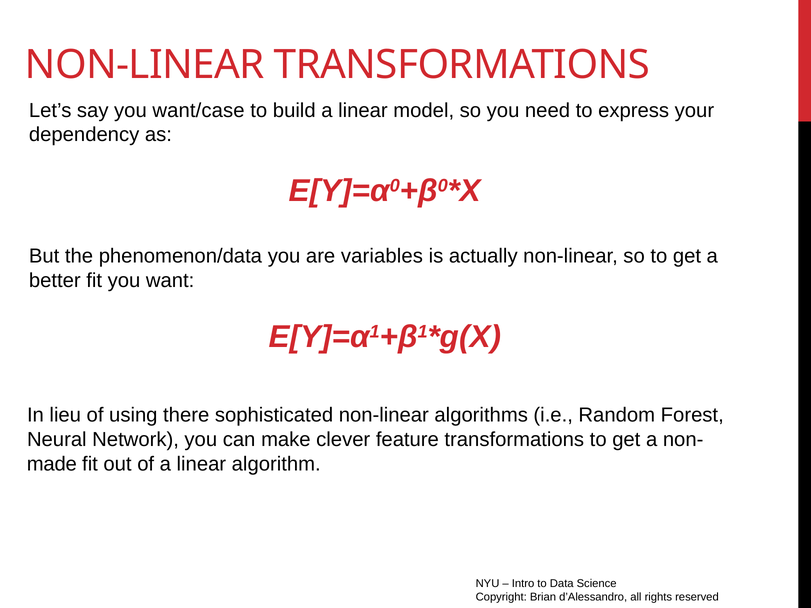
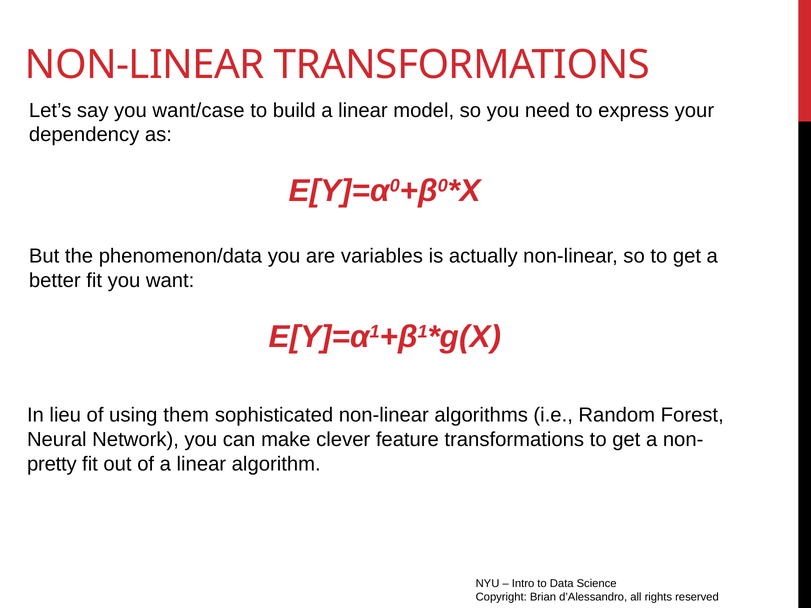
there: there -> them
made: made -> pretty
